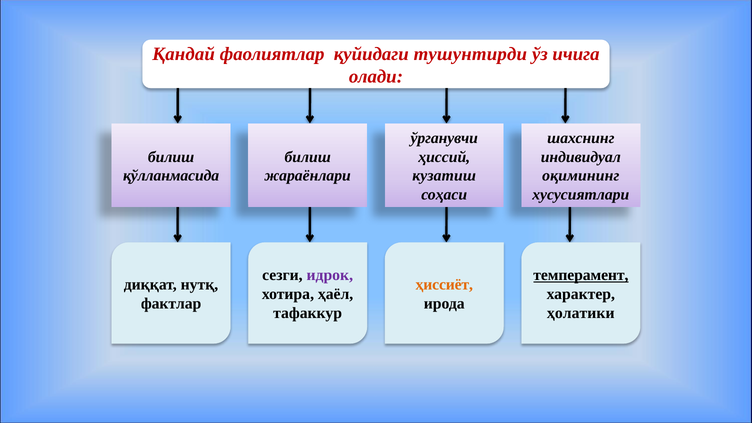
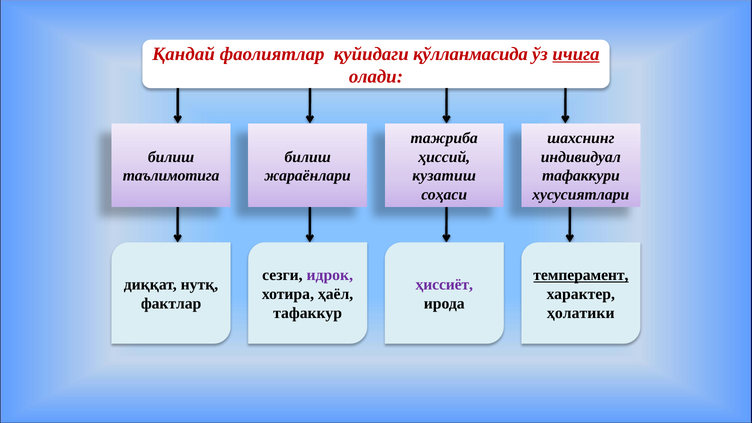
тушунтирди: тушунтирди -> қўлланмасида
ичига underline: none -> present
ўрганувчи: ўрганувчи -> тажриба
қўлланмасида: қўлланмасида -> таълимотига
оқимининг: оқимининг -> тафаккури
ҳиссиёт colour: orange -> purple
